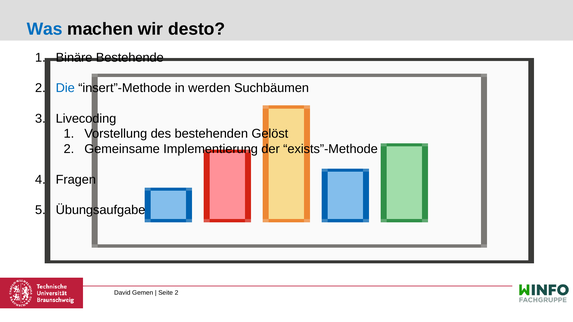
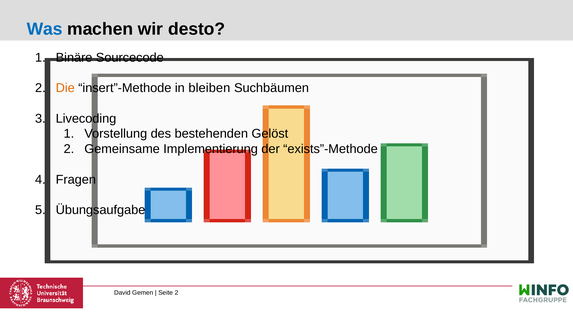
Bestehende: Bestehende -> Sourcecode
Die colour: blue -> orange
werden: werden -> bleiben
